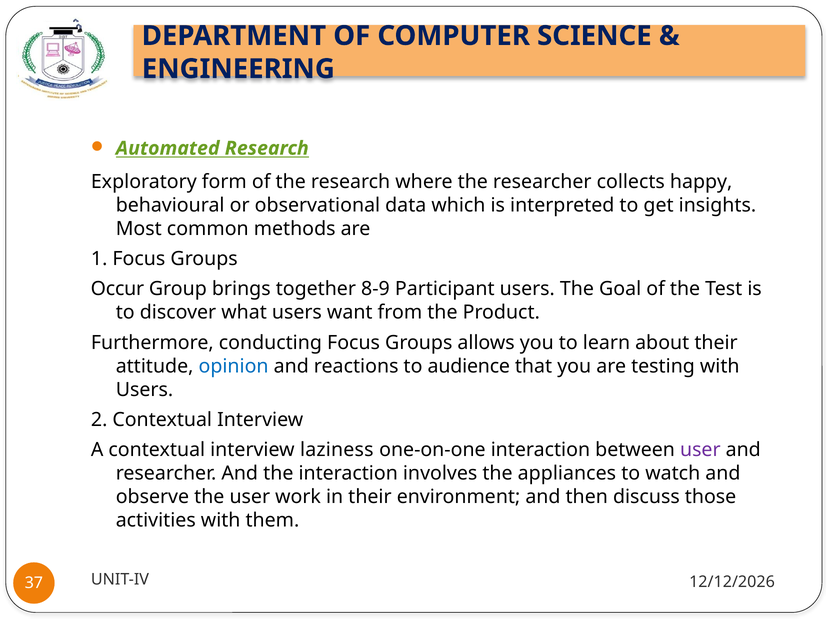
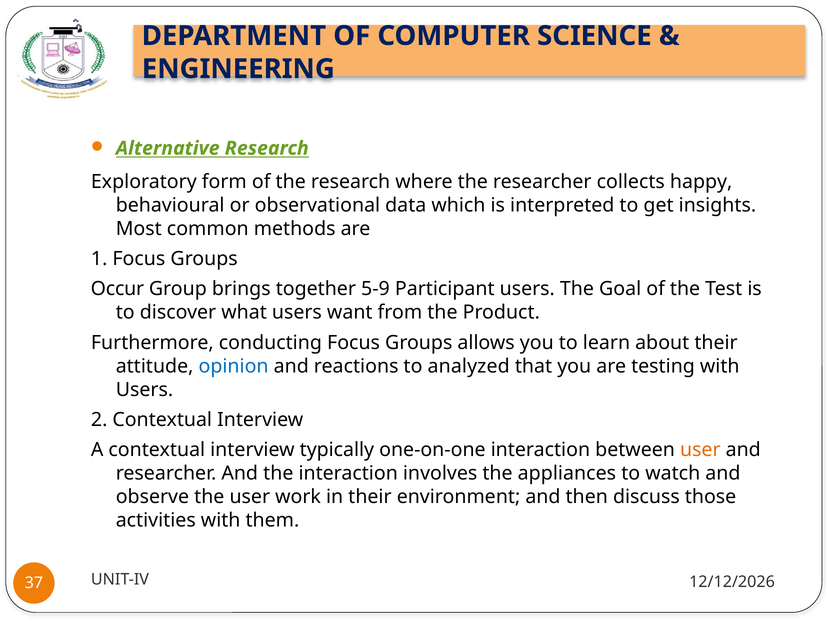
Automated: Automated -> Alternative
8-9: 8-9 -> 5-9
audience: audience -> analyzed
laziness: laziness -> typically
user at (700, 450) colour: purple -> orange
